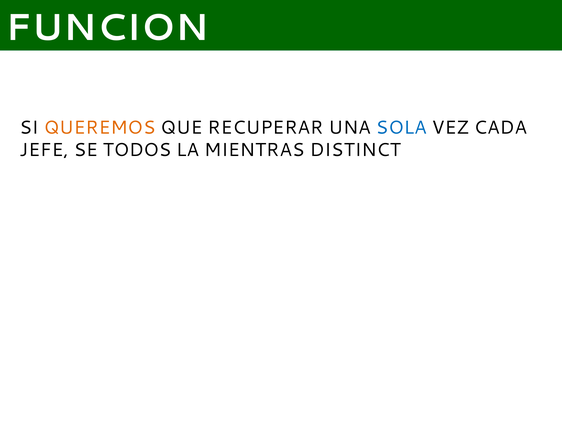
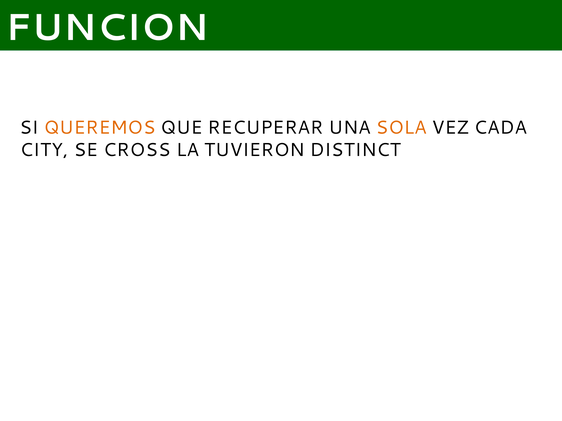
SOLA colour: blue -> orange
JEFE: JEFE -> CITY
TODOS: TODOS -> CROSS
MIENTRAS: MIENTRAS -> TUVIERON
